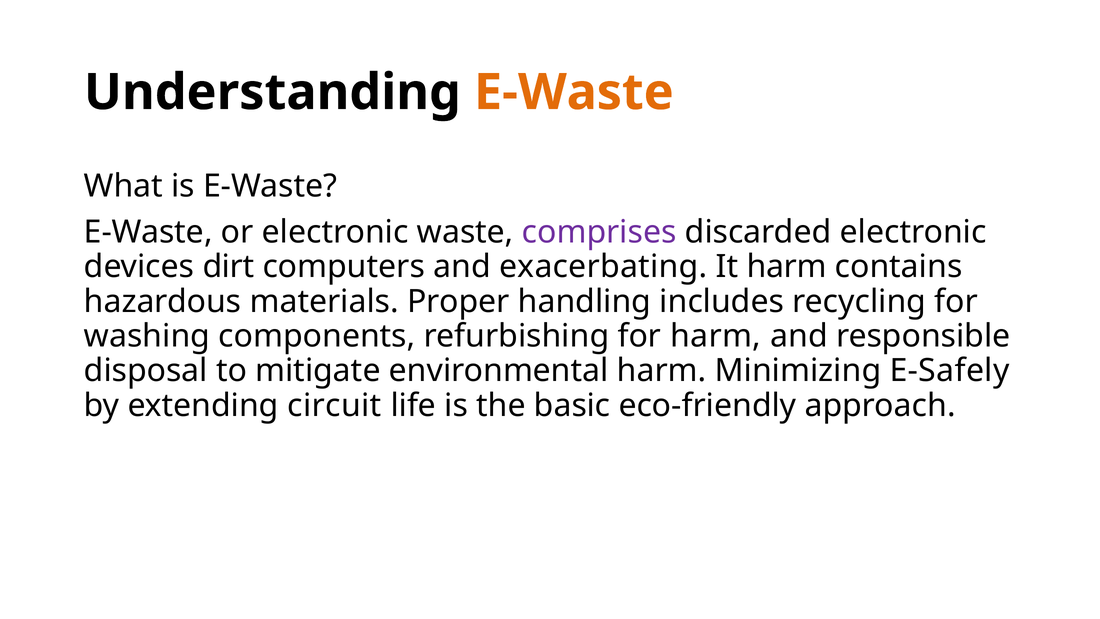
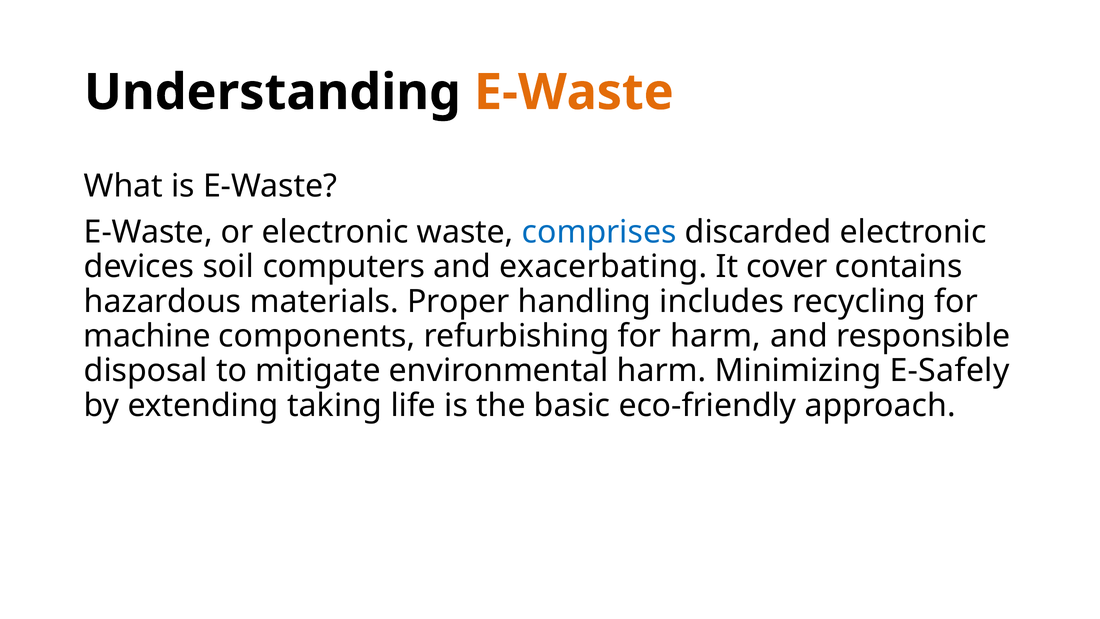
comprises colour: purple -> blue
dirt: dirt -> soil
It harm: harm -> cover
washing: washing -> machine
circuit: circuit -> taking
